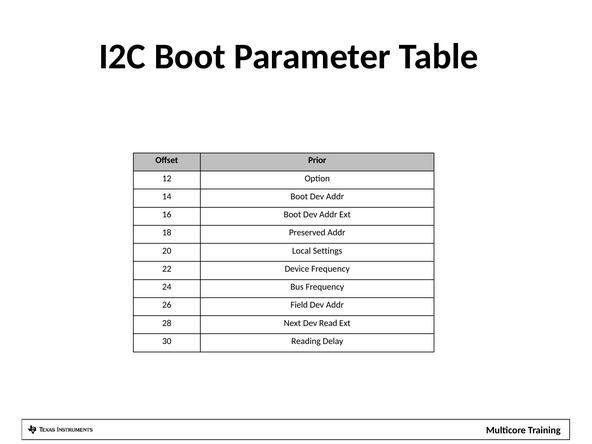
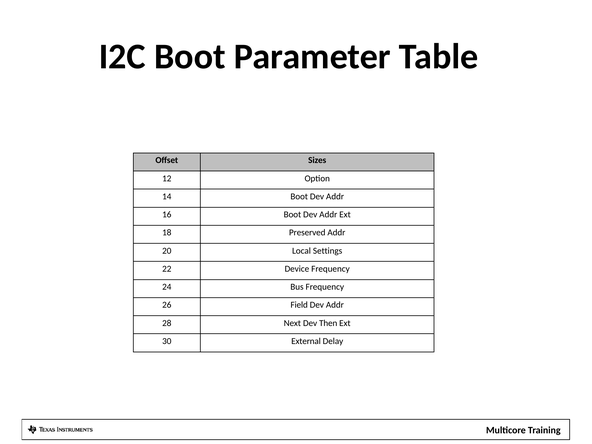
Prior: Prior -> Sizes
Read: Read -> Then
Reading: Reading -> External
